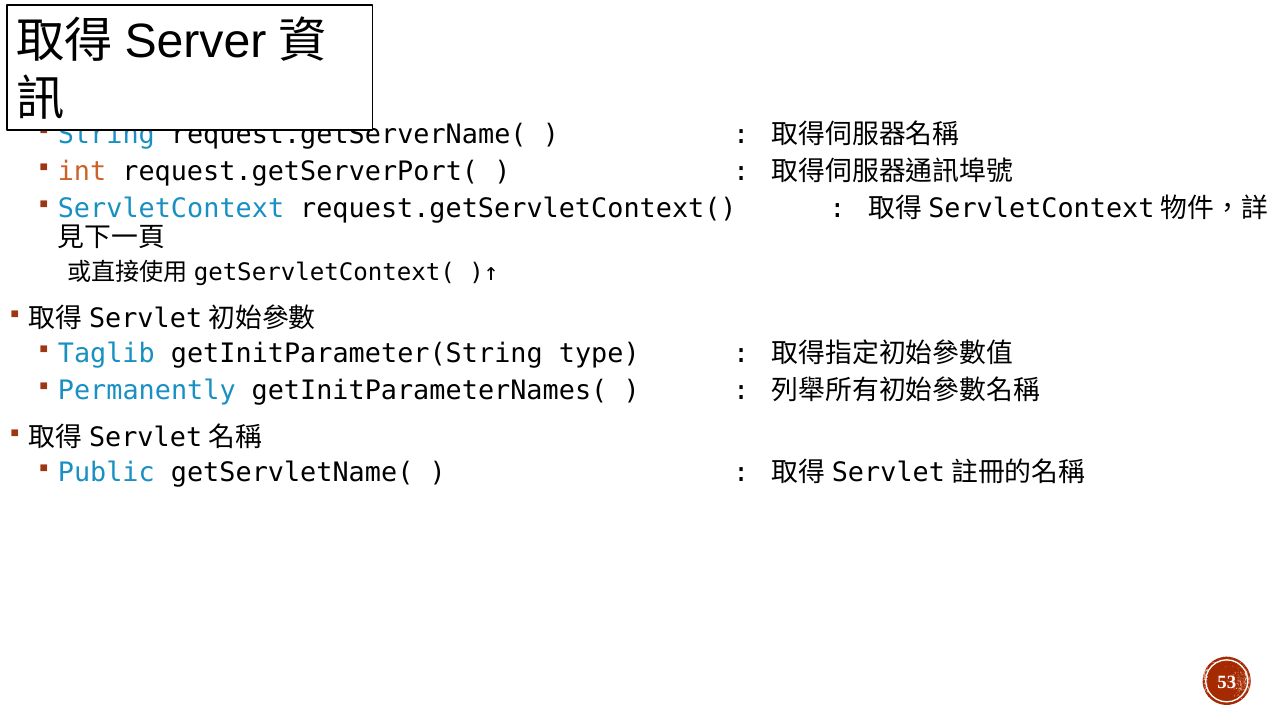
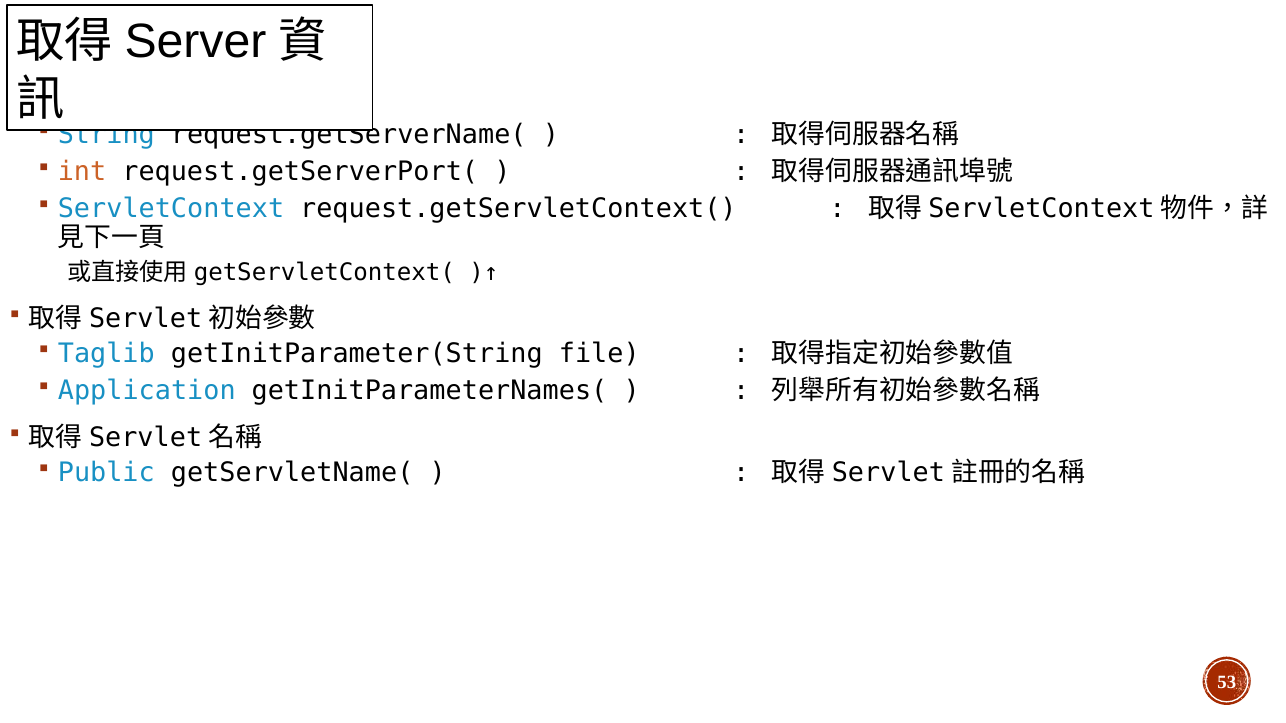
type: type -> file
Permanently: Permanently -> Application
